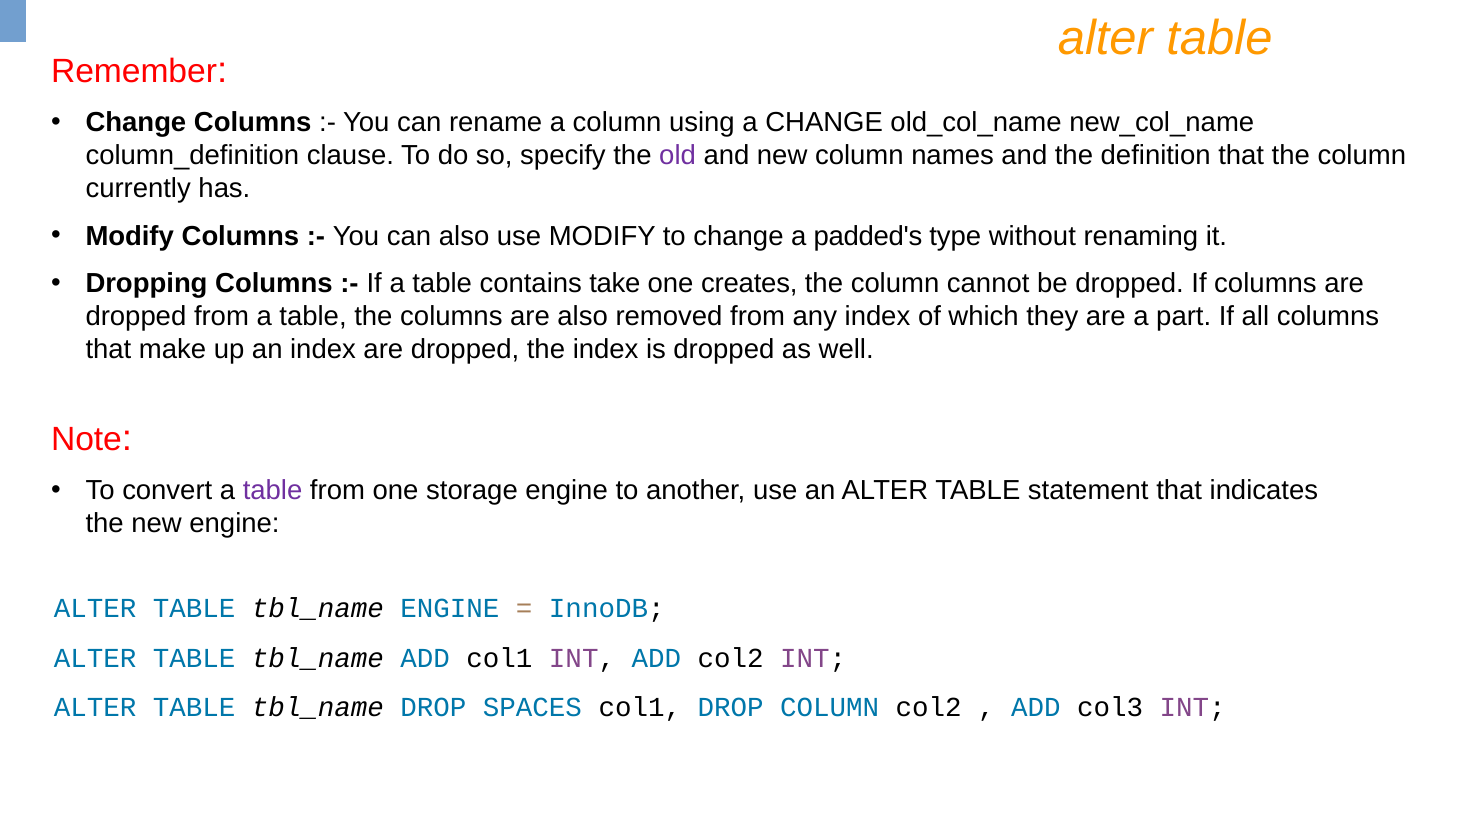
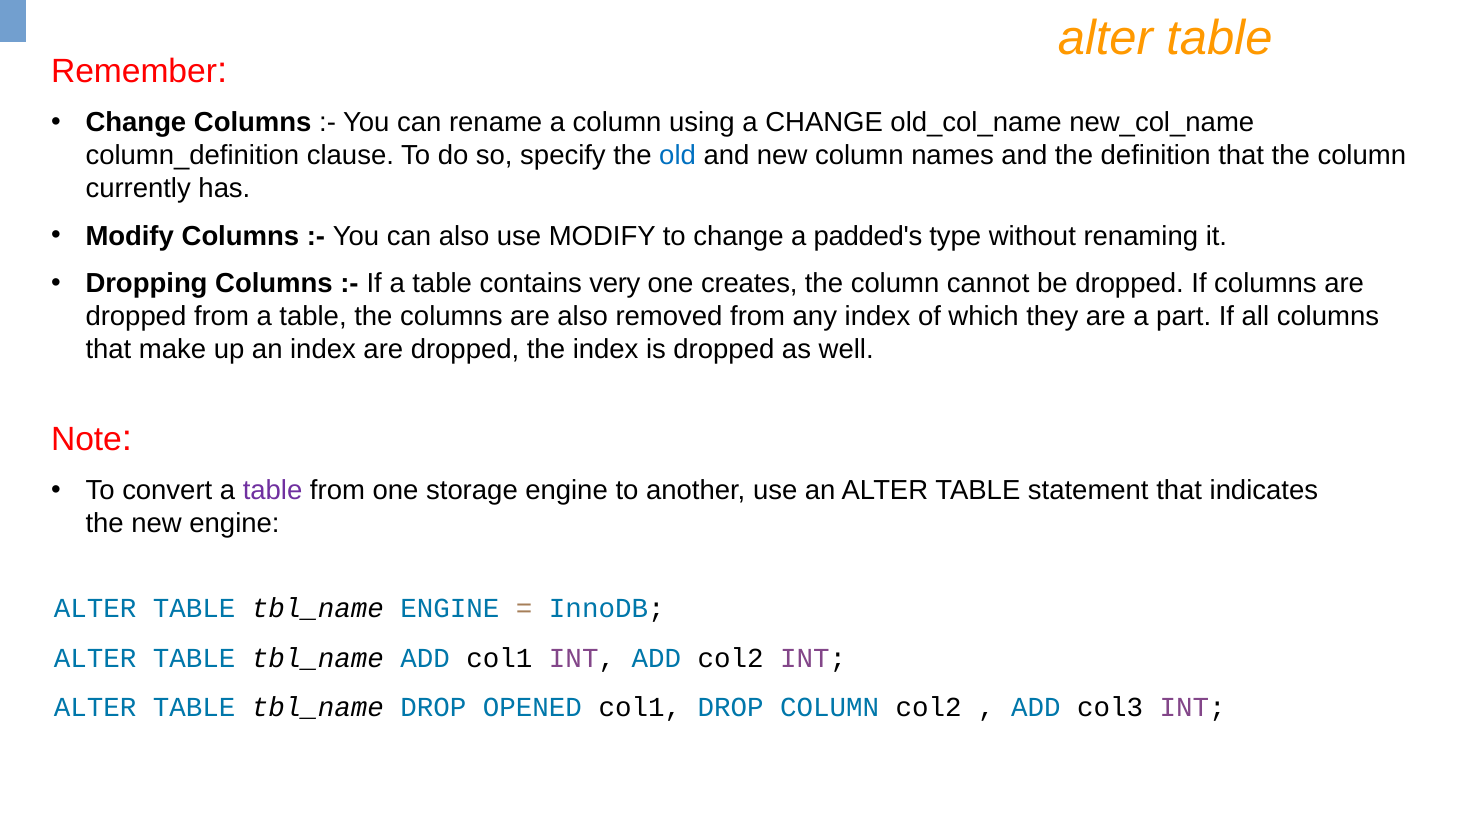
old colour: purple -> blue
take: take -> very
SPACES: SPACES -> OPENED
